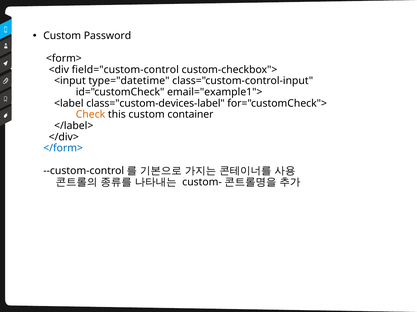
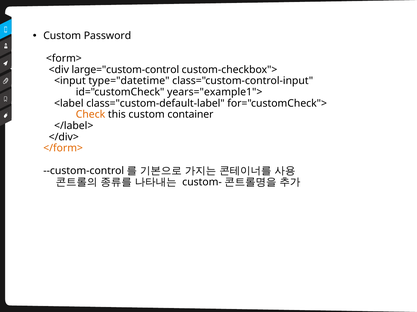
field="custom-control: field="custom-control -> large="custom-control
email="example1">: email="example1"> -> years="example1">
class="custom-devices-label: class="custom-devices-label -> class="custom-default-label
</form> colour: blue -> orange
